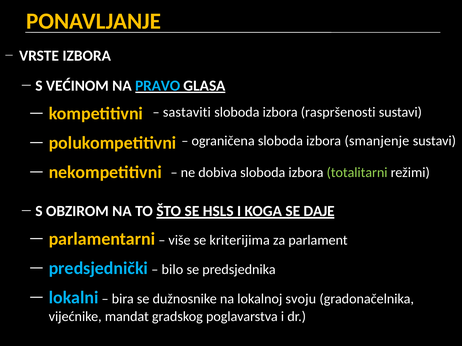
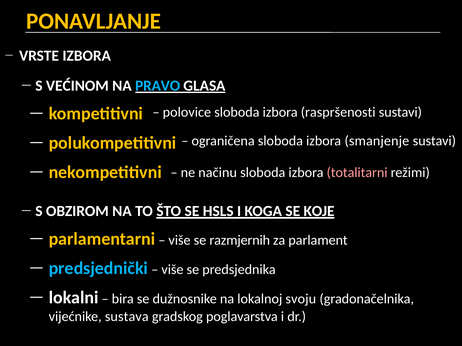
sastaviti: sastaviti -> polovice
dobiva: dobiva -> načinu
totalitarni colour: light green -> pink
DAJE: DAJE -> KOJE
kriterijima: kriterijima -> razmjernih
bilo at (172, 270): bilo -> više
lokalni colour: light blue -> white
mandat: mandat -> sustava
